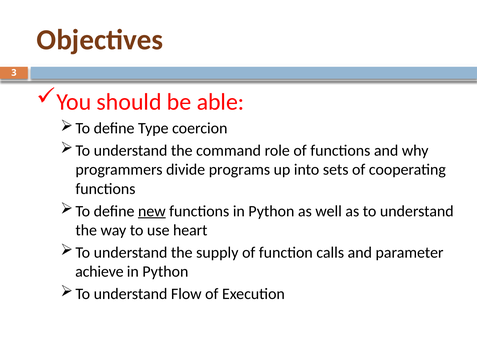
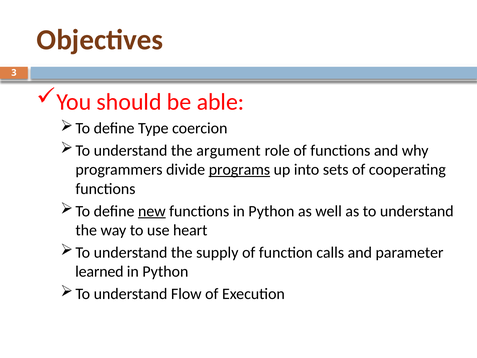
command: command -> argument
programs underline: none -> present
achieve: achieve -> learned
